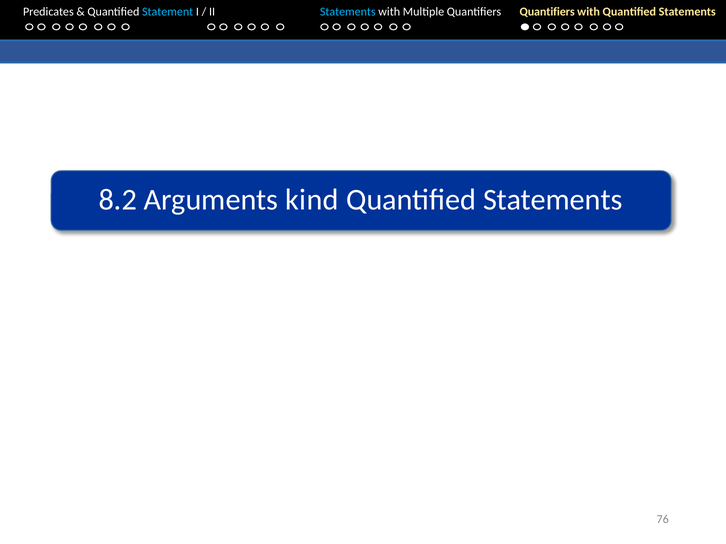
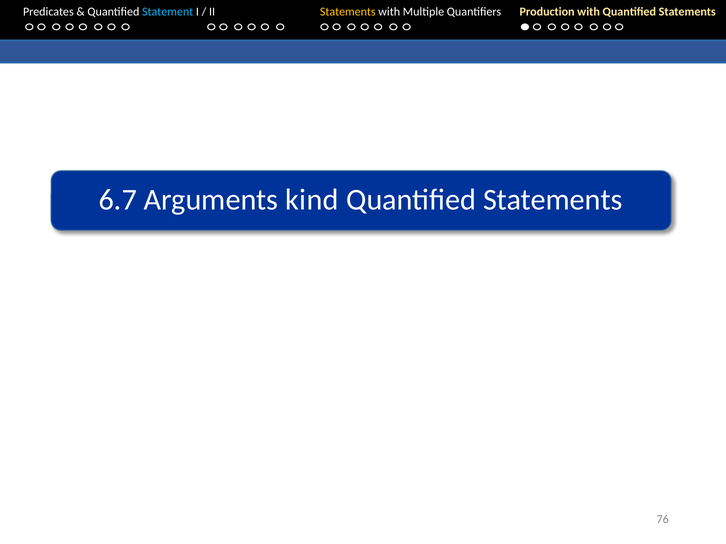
Statements at (348, 12) colour: light blue -> yellow
Quantifiers Quantifiers: Quantifiers -> Production
8.2: 8.2 -> 6.7
